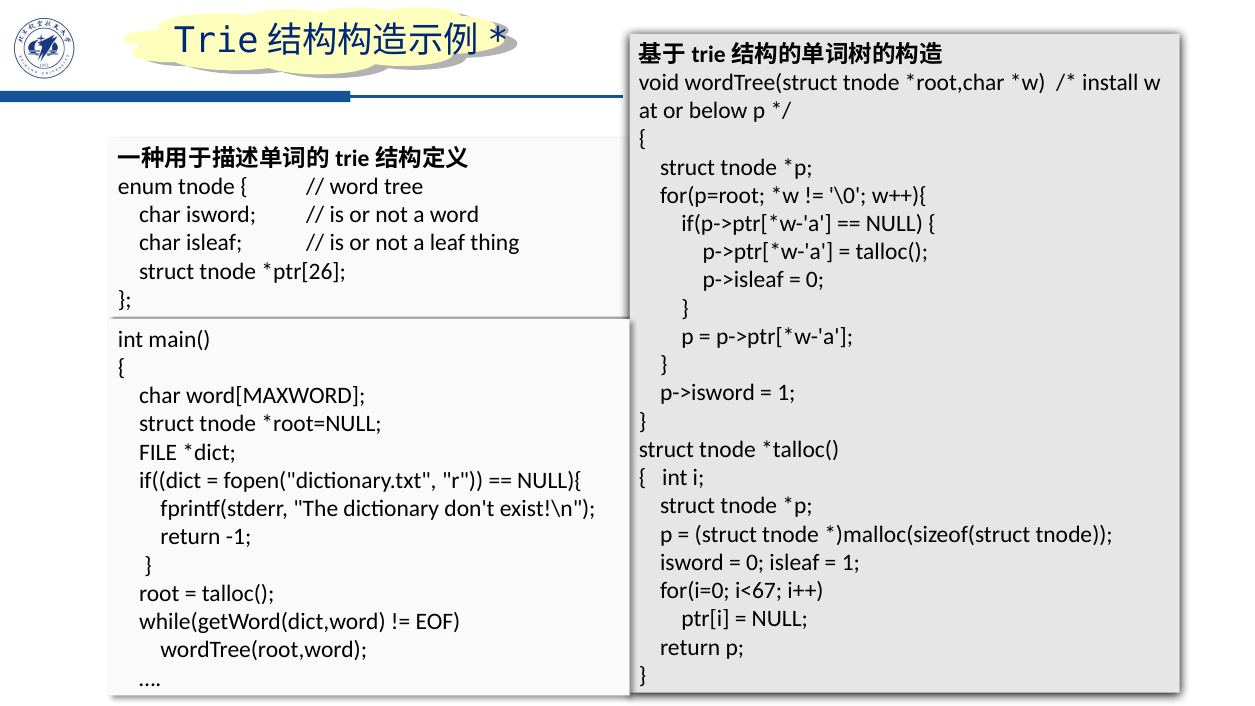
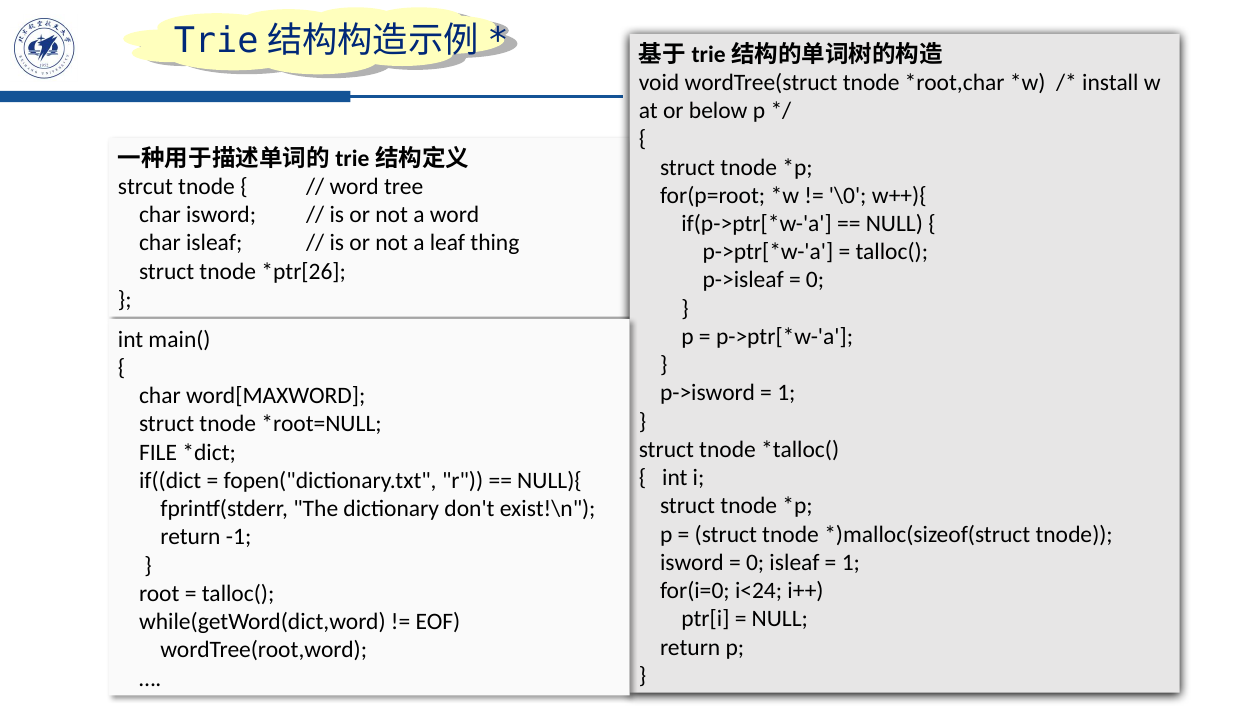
enum: enum -> strcut
i<67: i<67 -> i<24
